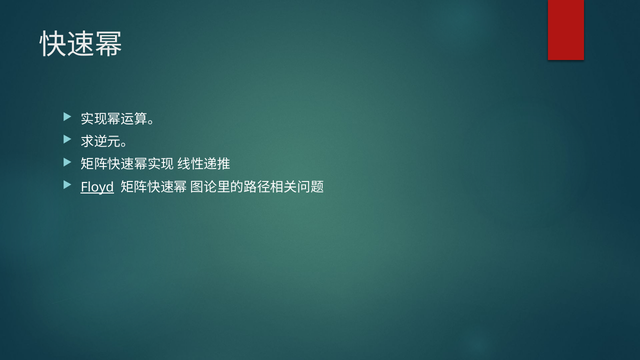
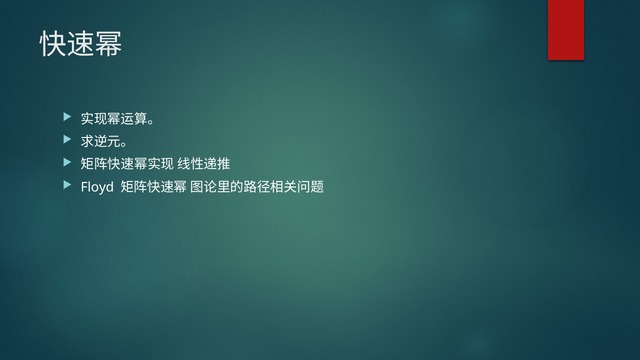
Floyd underline: present -> none
